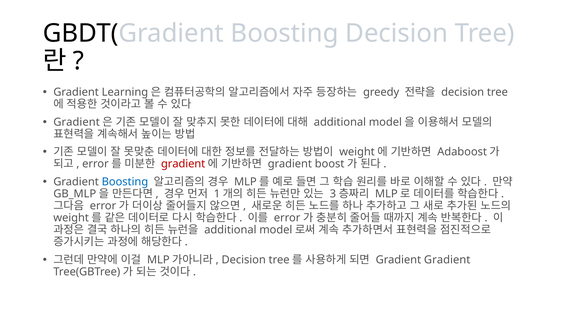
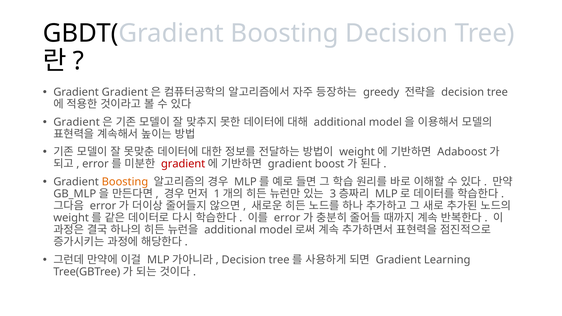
Gradient Learning: Learning -> Gradient
Boosting at (125, 182) colour: blue -> orange
Gradient Gradient: Gradient -> Learning
